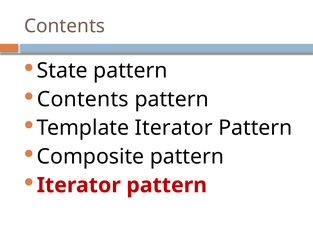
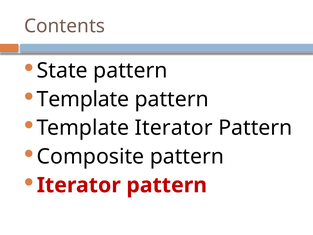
Contents at (83, 99): Contents -> Template
